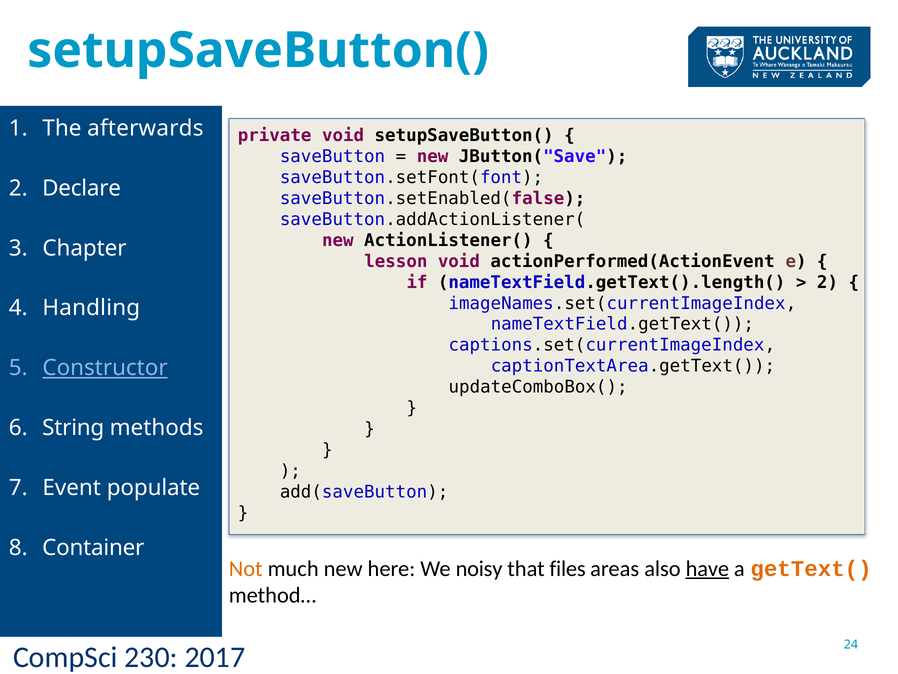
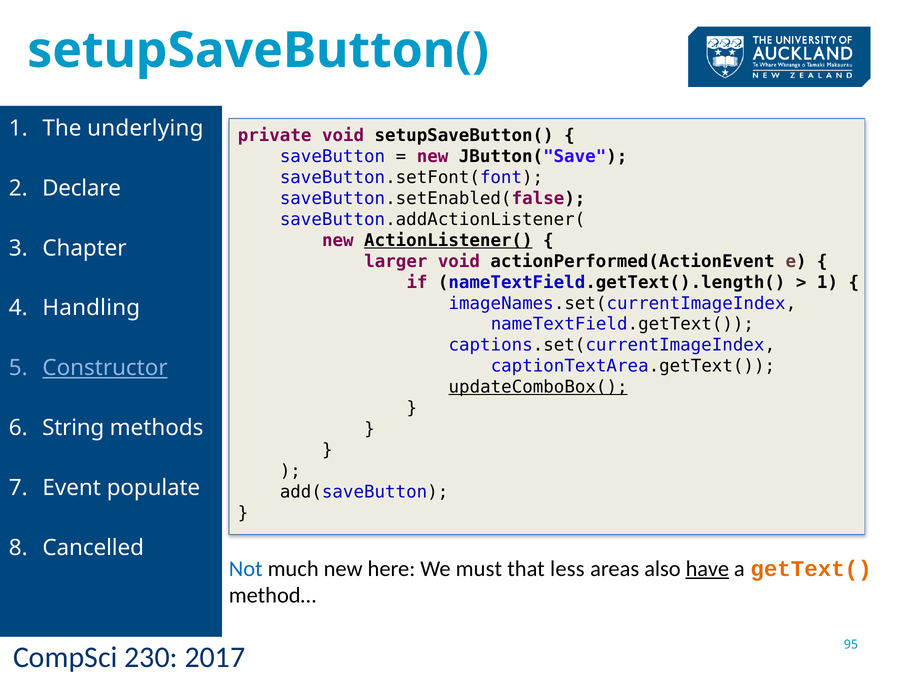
afterwards: afterwards -> underlying
ActionListener( underline: none -> present
lesson: lesson -> larger
2 at (828, 282): 2 -> 1
updateComboBox( underline: none -> present
Container: Container -> Cancelled
Not colour: orange -> blue
noisy: noisy -> must
files: files -> less
24: 24 -> 95
